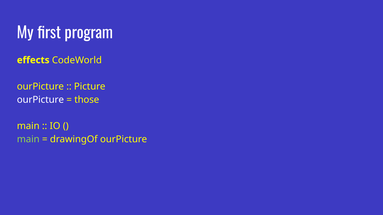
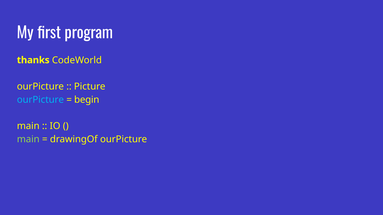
effects: effects -> thanks
ourPicture at (40, 100) colour: white -> light blue
those: those -> begin
